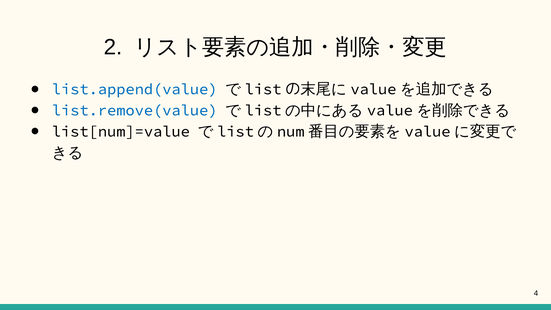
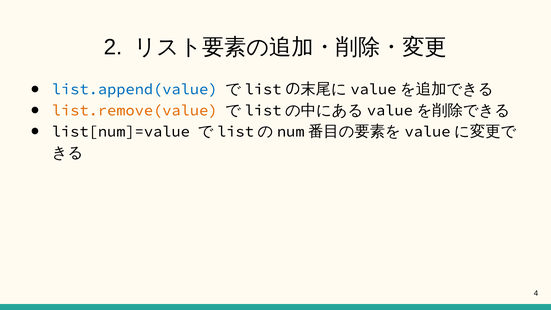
list.remove(value colour: blue -> orange
